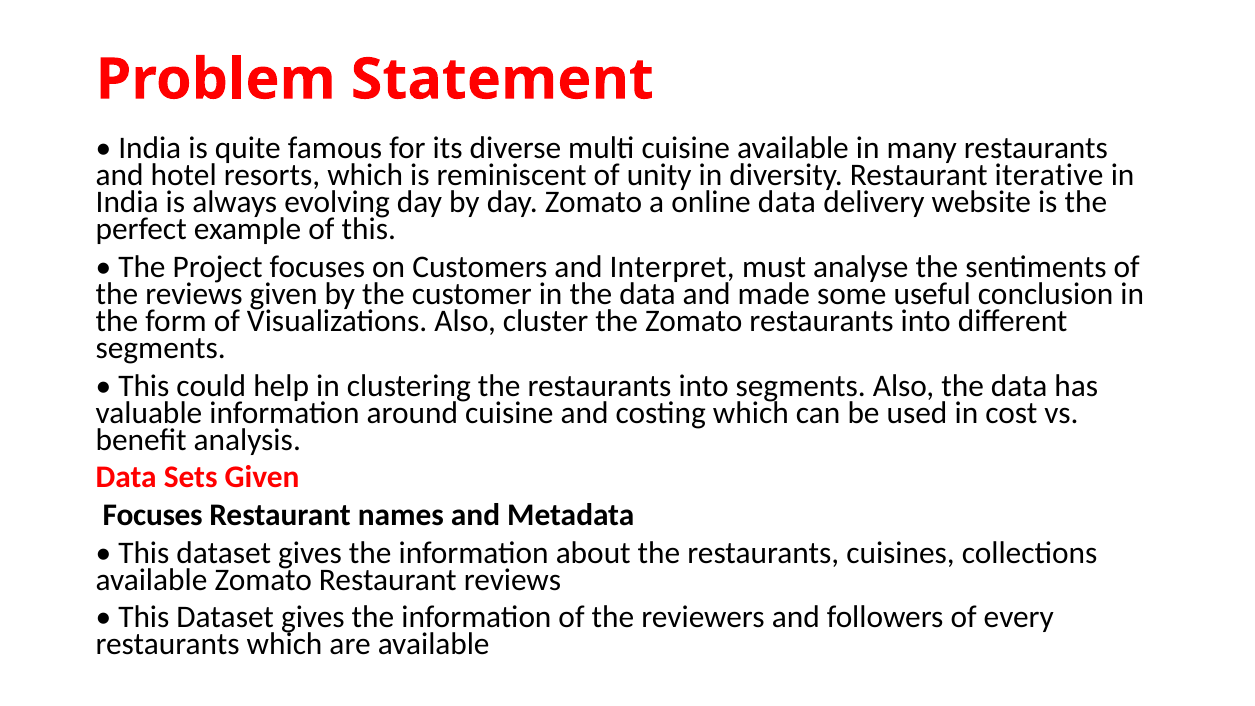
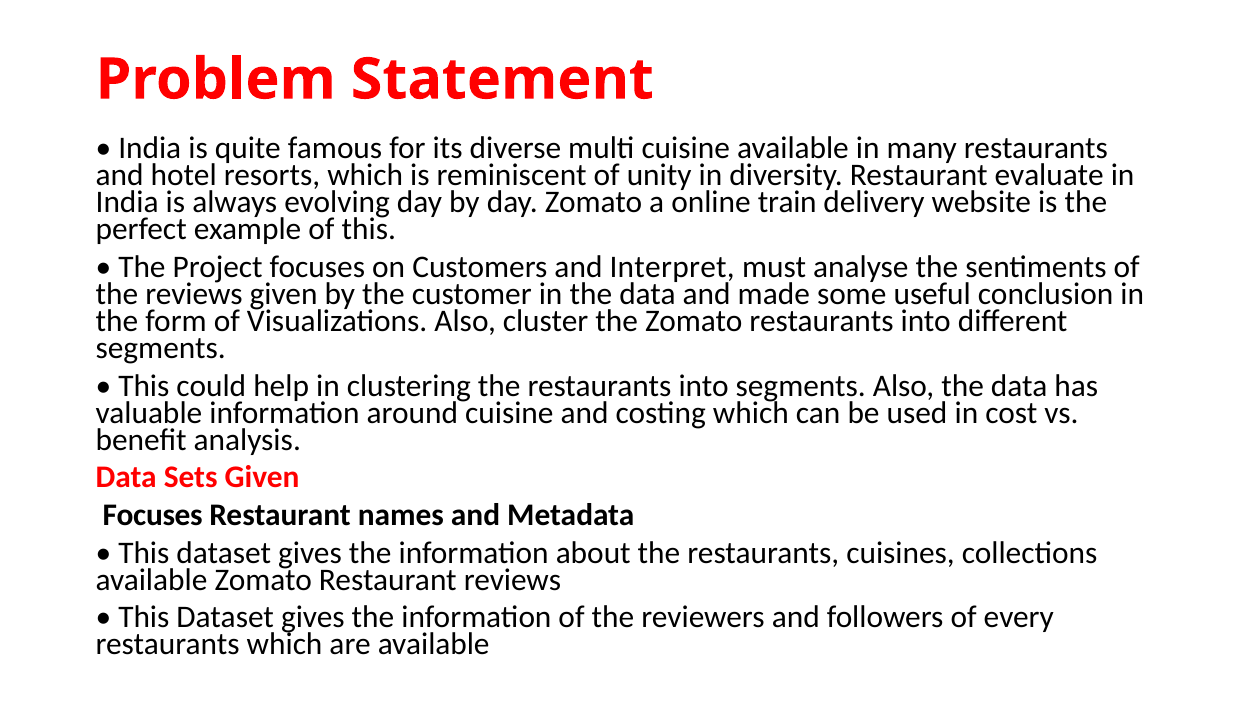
iterative: iterative -> evaluate
online data: data -> train
